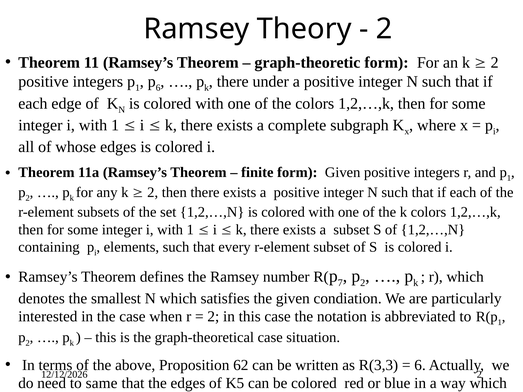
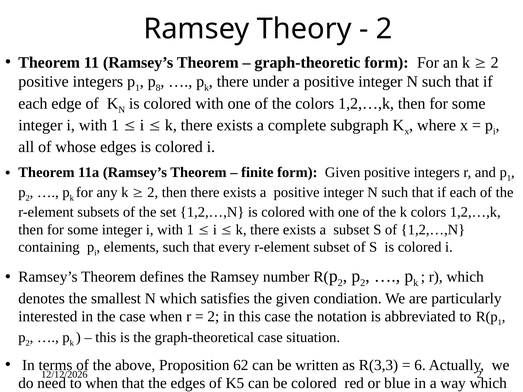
6 at (158, 88): 6 -> 8
7 at (340, 283): 7 -> 2
to same: same -> when
